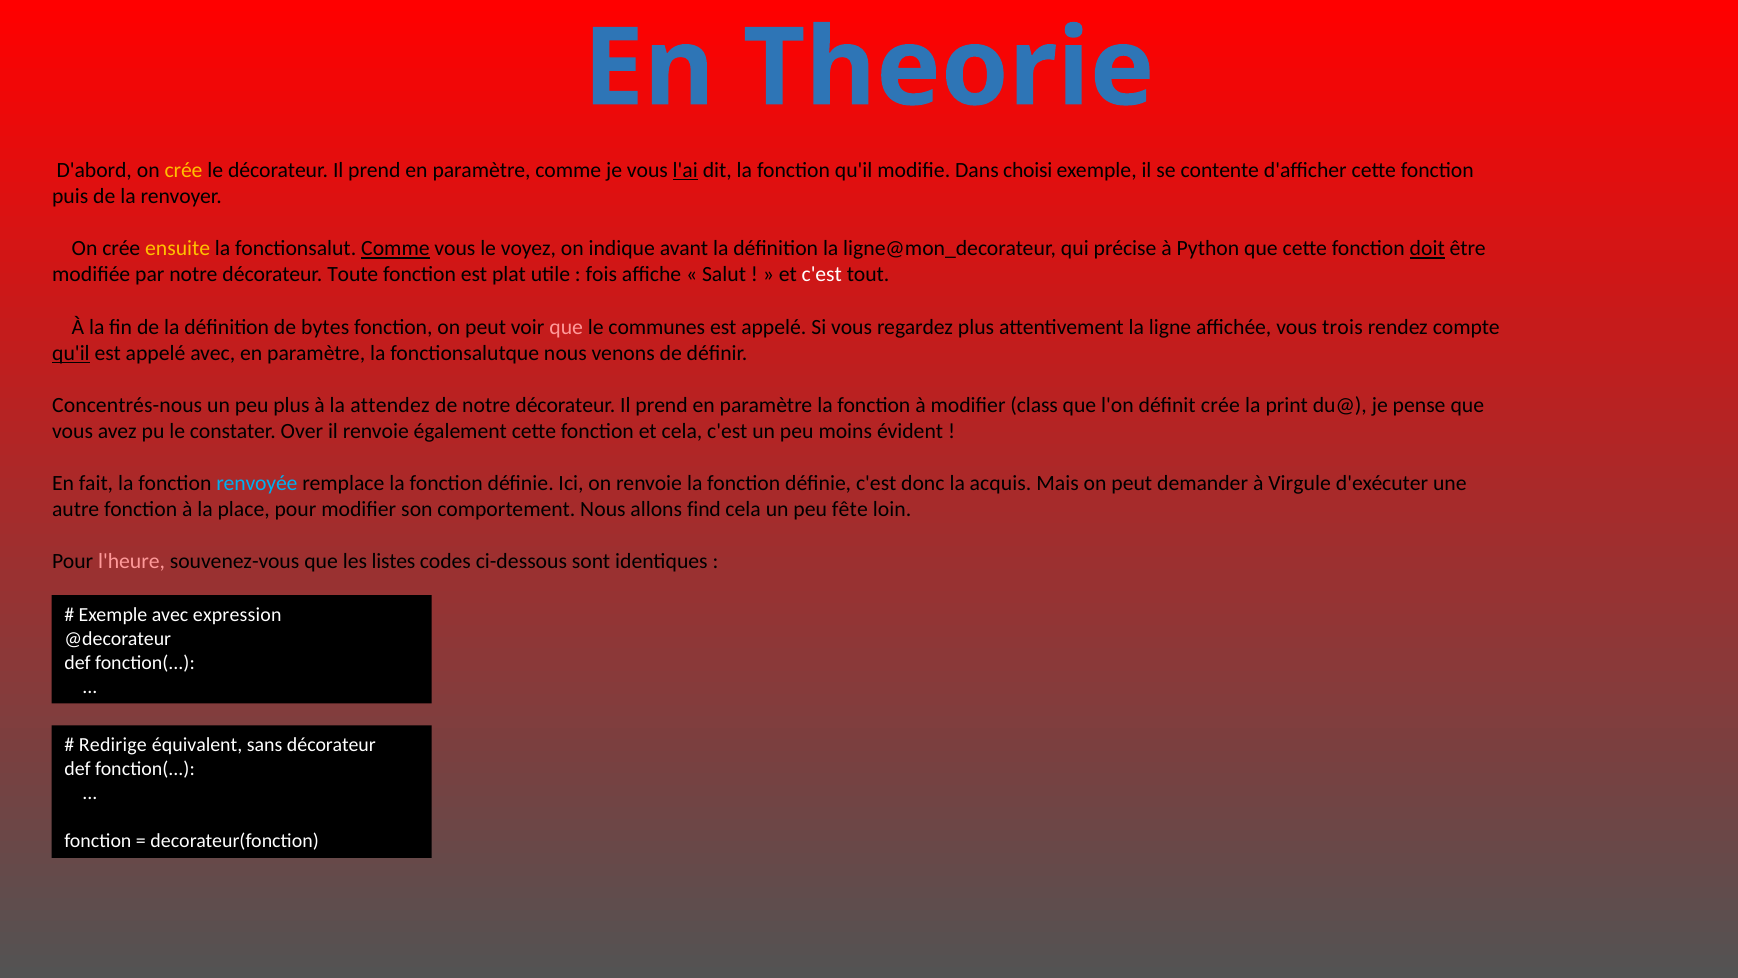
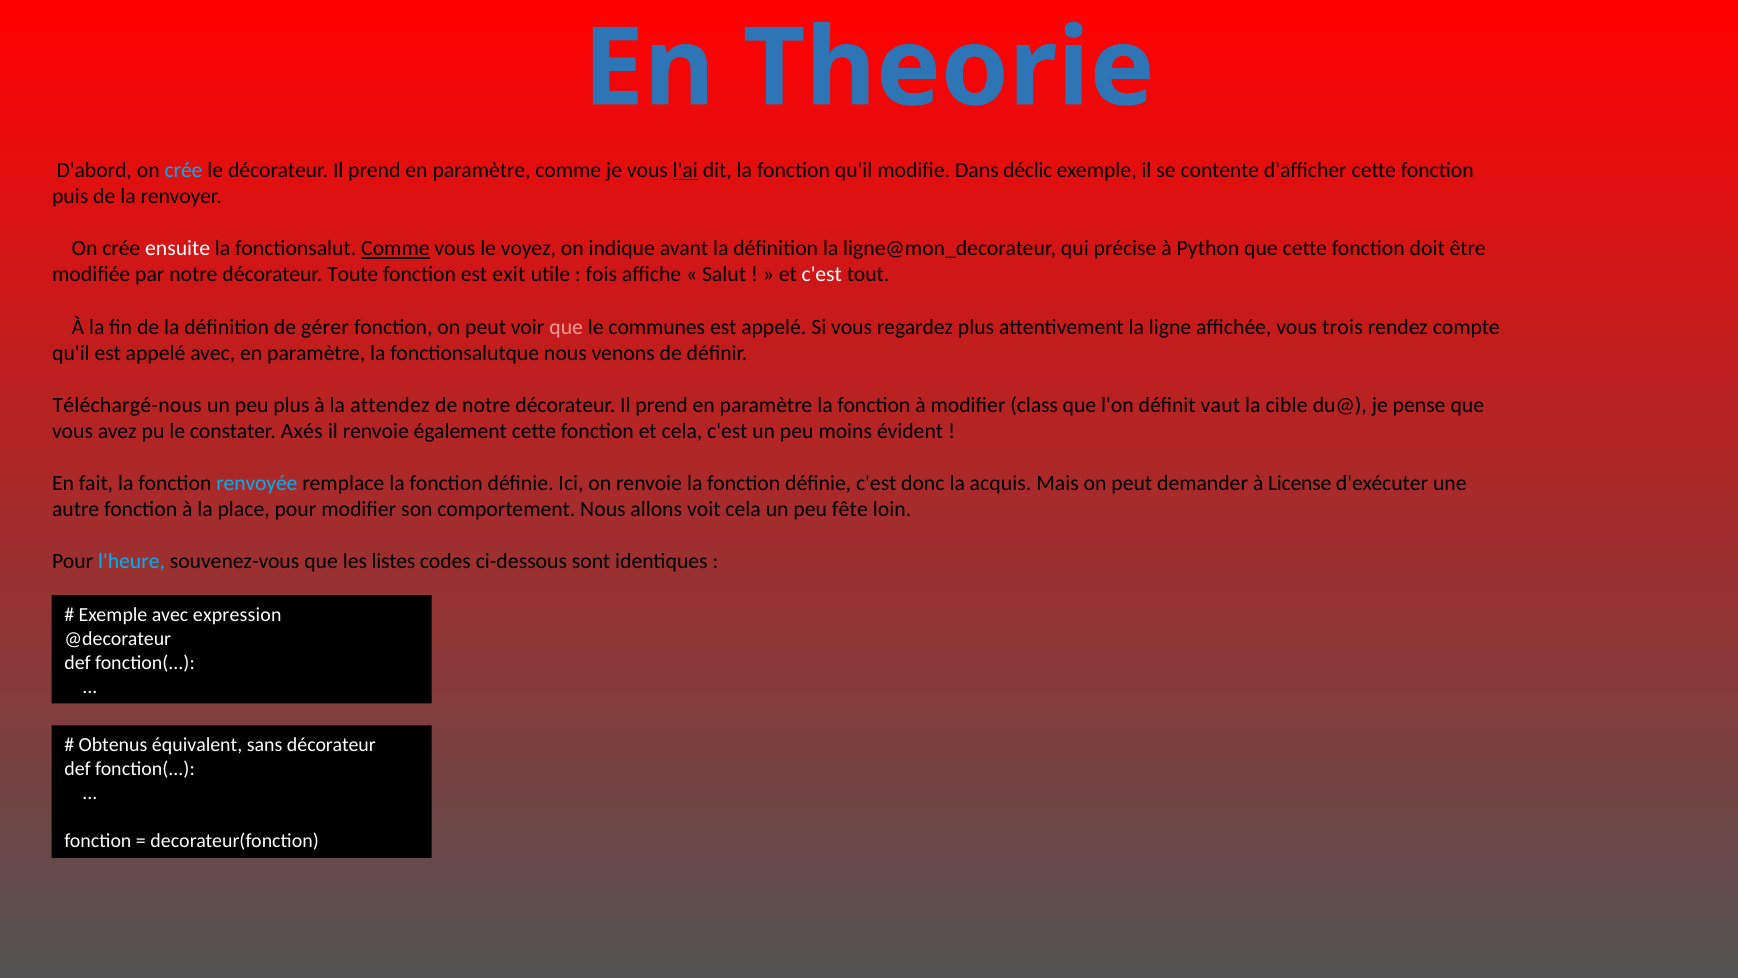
crée at (184, 170) colour: yellow -> light blue
choisi: choisi -> déclic
ensuite colour: yellow -> white
doit underline: present -> none
plat: plat -> exit
bytes: bytes -> gérer
qu'il at (71, 353) underline: present -> none
Concentrés-nous: Concentrés-nous -> Téléchargé-nous
définit crée: crée -> vaut
print: print -> cible
Over: Over -> Axés
Virgule: Virgule -> License
find: find -> voit
l'heure colour: pink -> light blue
Redirige: Redirige -> Obtenus
